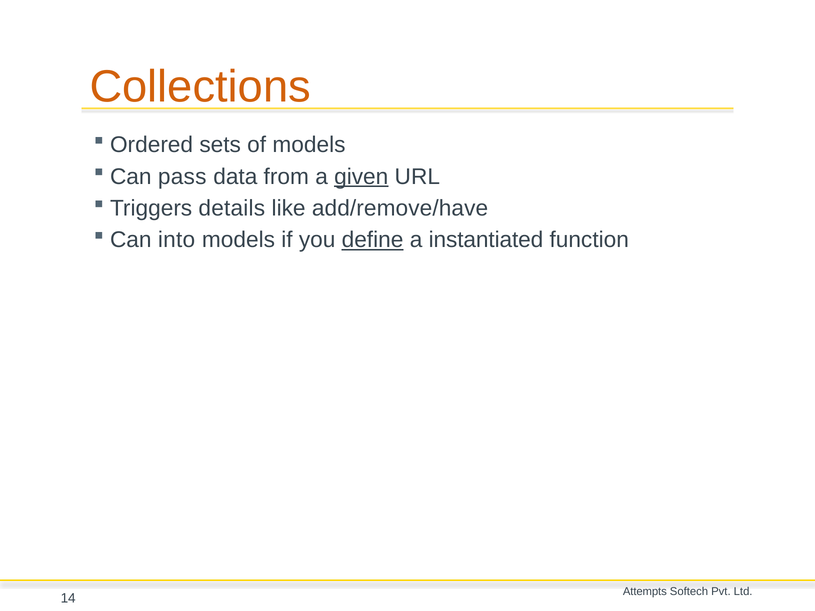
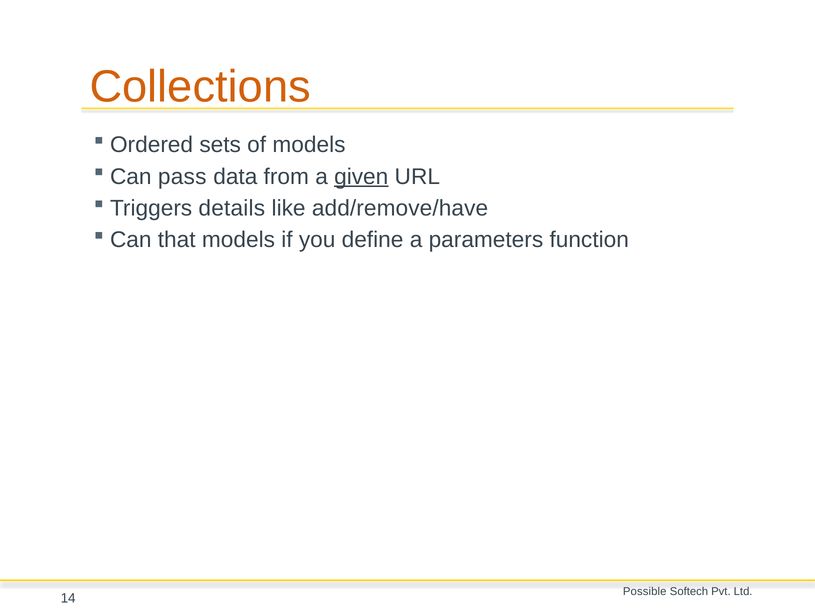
into: into -> that
define underline: present -> none
instantiated: instantiated -> parameters
Attempts: Attempts -> Possible
